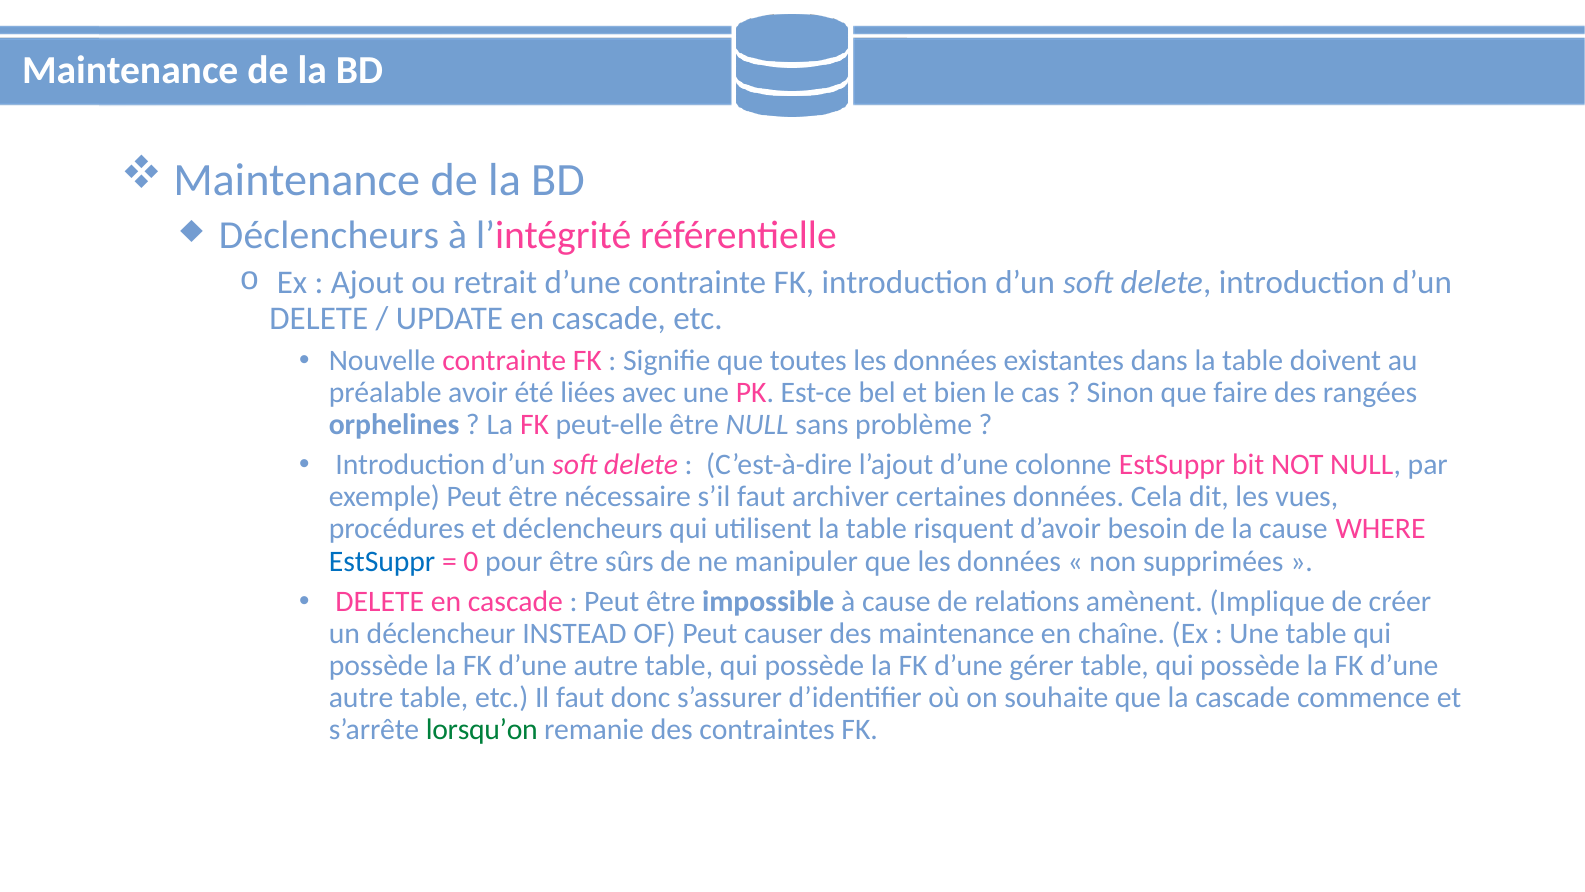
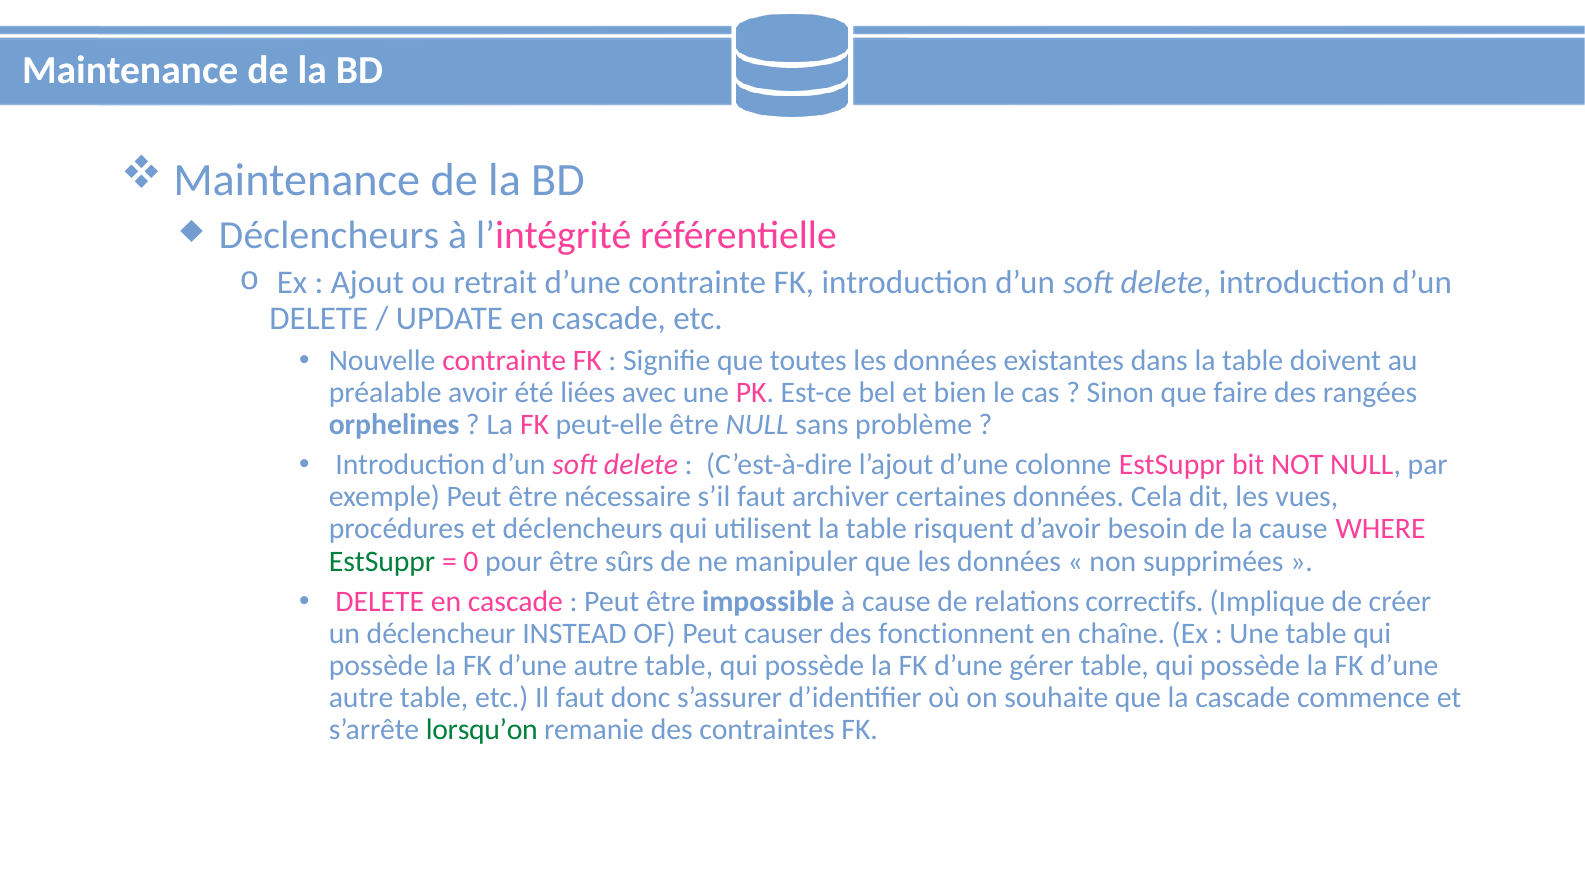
EstSuppr at (382, 561) colour: blue -> green
amènent: amènent -> correctifs
des maintenance: maintenance -> fonctionnent
